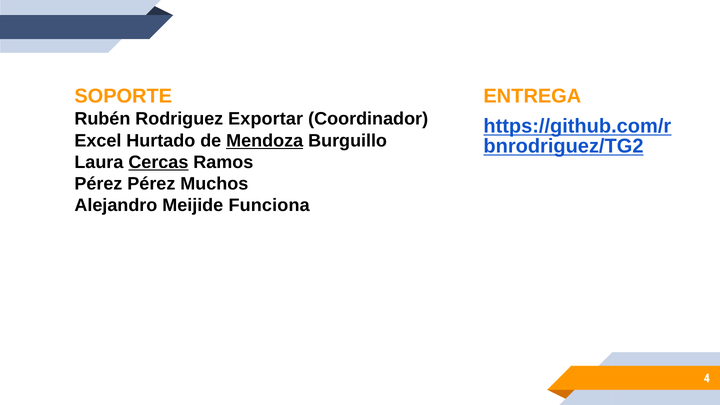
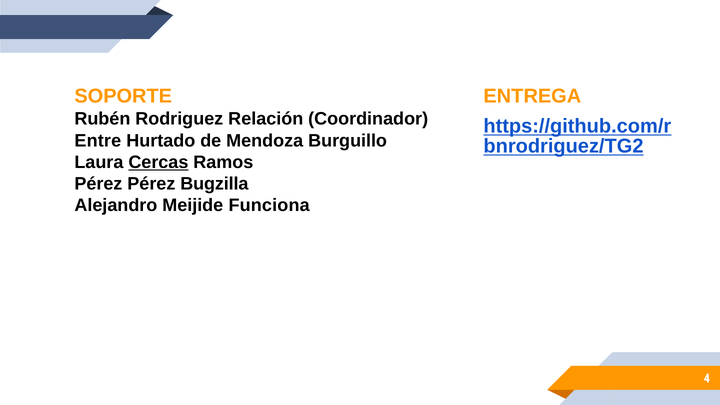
Exportar: Exportar -> Relación
Excel: Excel -> Entre
Mendoza underline: present -> none
Muchos: Muchos -> Bugzilla
